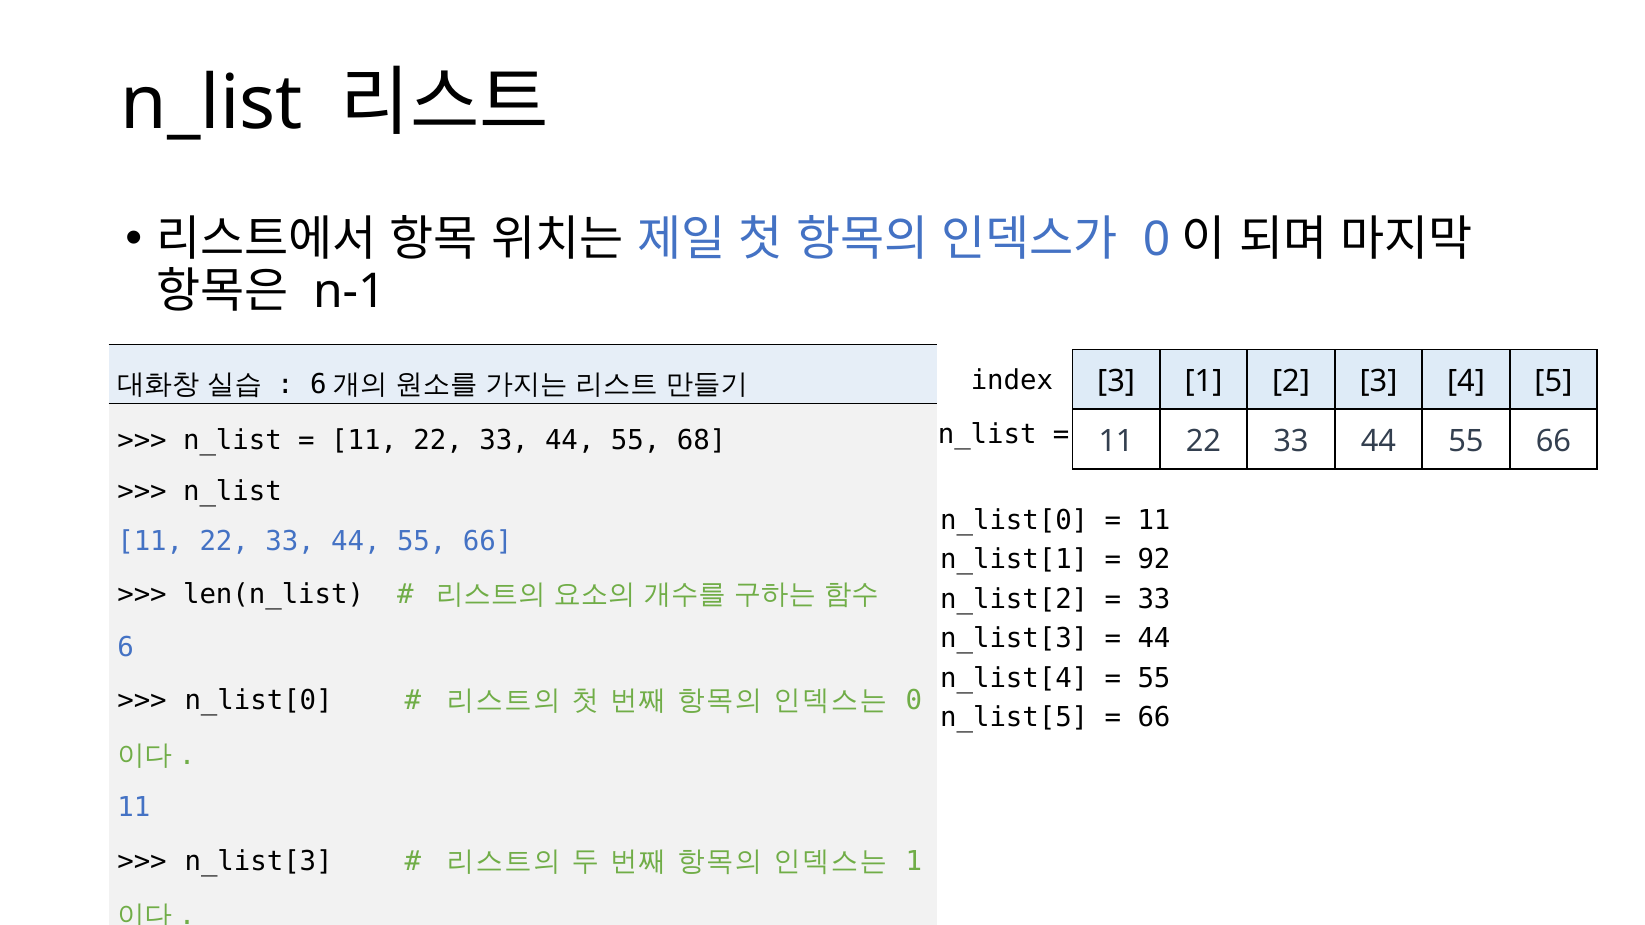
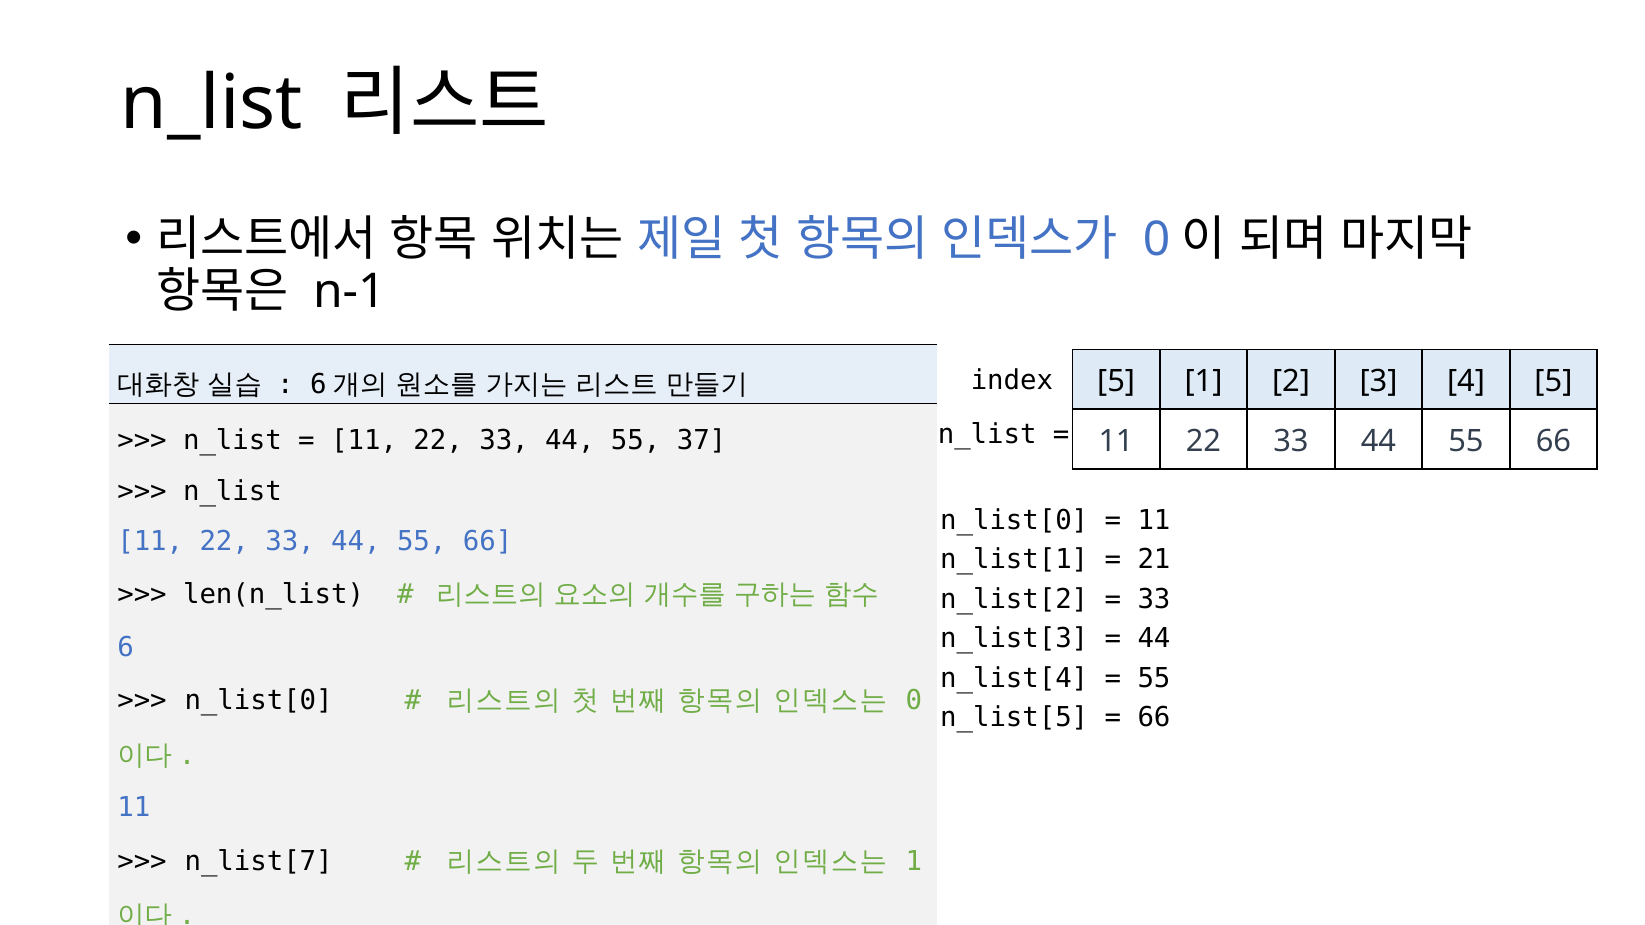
3 at (1116, 382): 3 -> 5
68: 68 -> 37
92: 92 -> 21
n_list[3 at (259, 861): n_list[3 -> n_list[7
